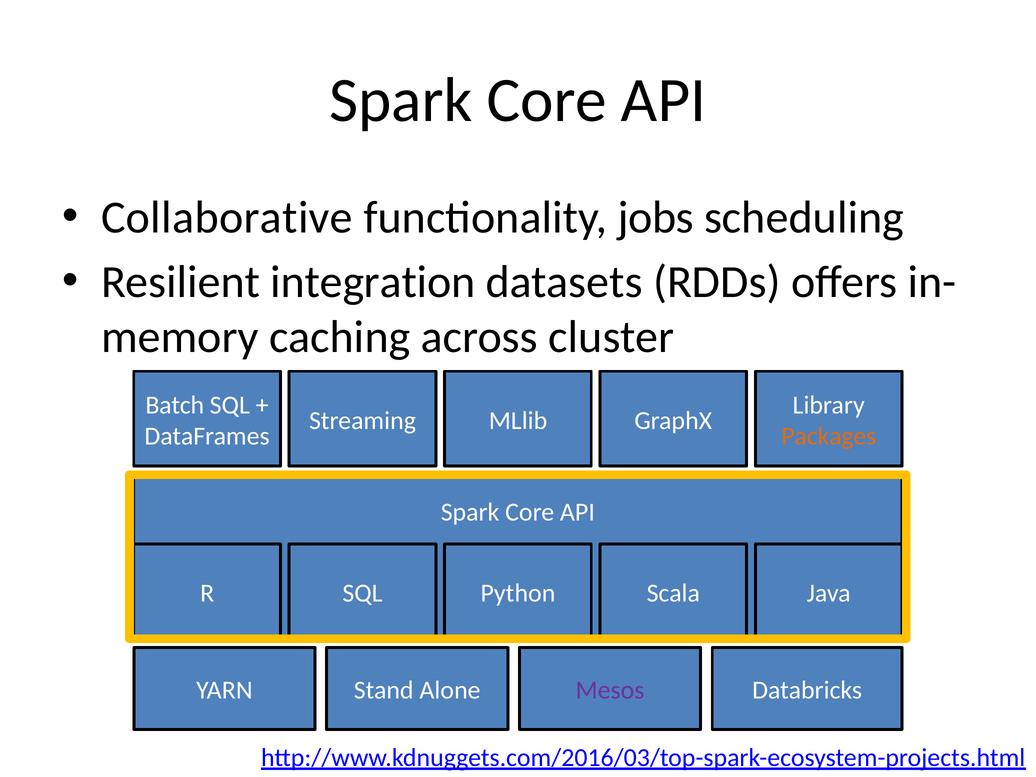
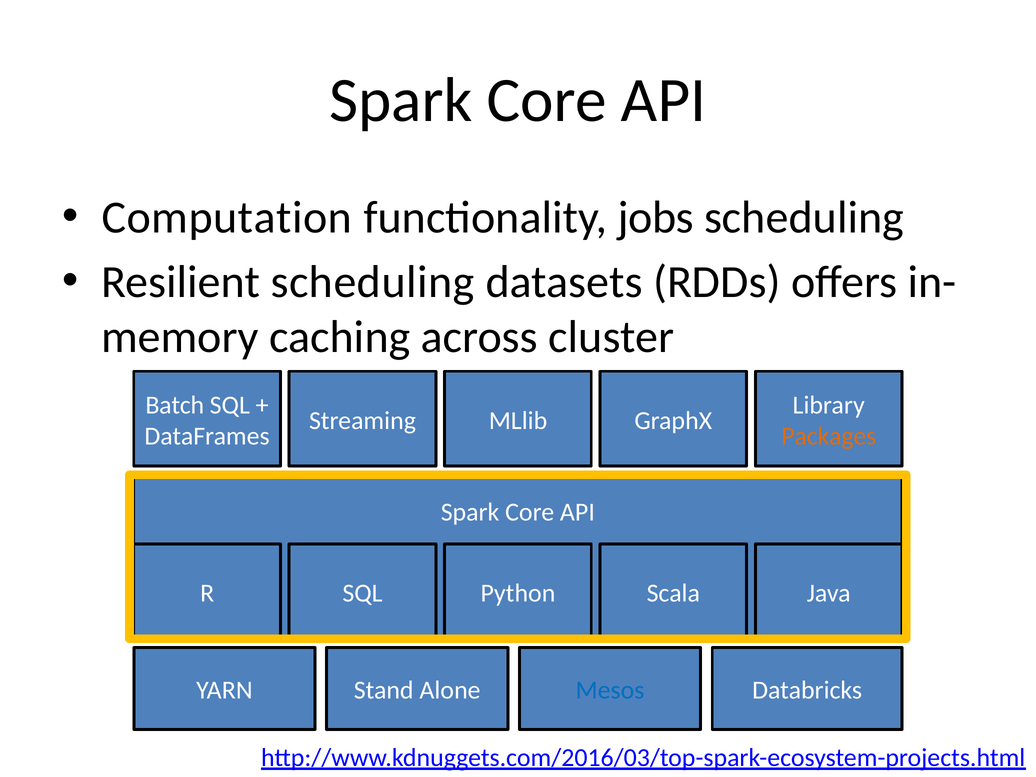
Collaborative: Collaborative -> Computation
Resilient integration: integration -> scheduling
Mesos colour: purple -> blue
